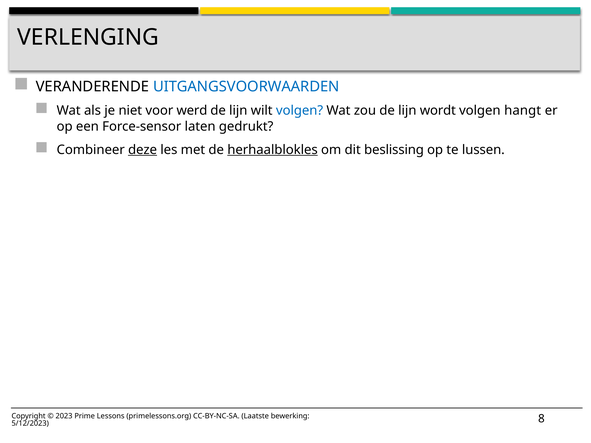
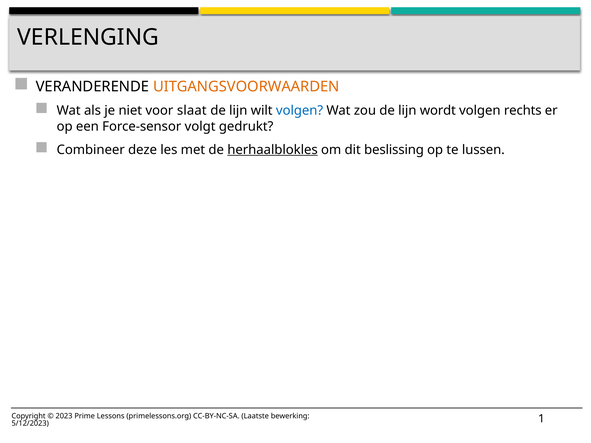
UITGANGSVOORWAARDEN colour: blue -> orange
werd: werd -> slaat
hangt: hangt -> rechts
laten: laten -> volgt
deze underline: present -> none
8: 8 -> 1
